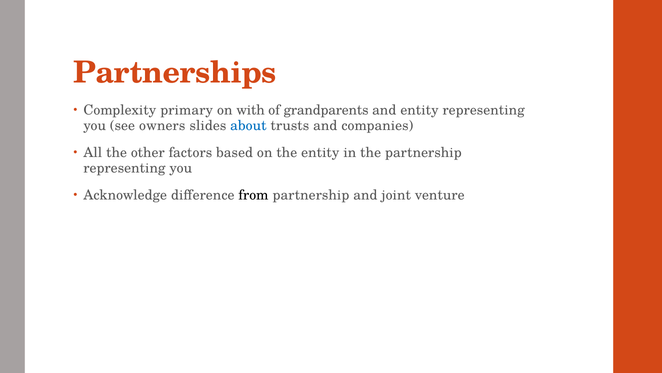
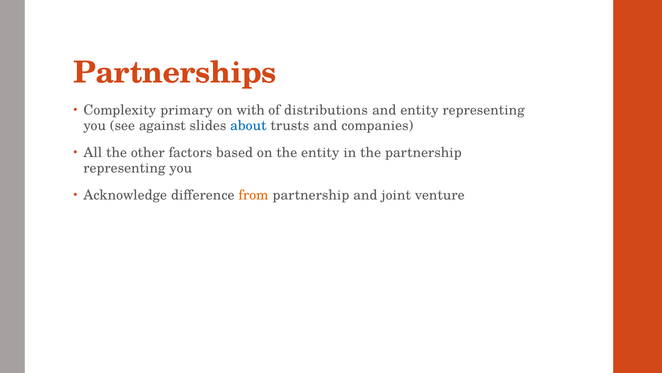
grandparents: grandparents -> distributions
owners: owners -> against
from colour: black -> orange
